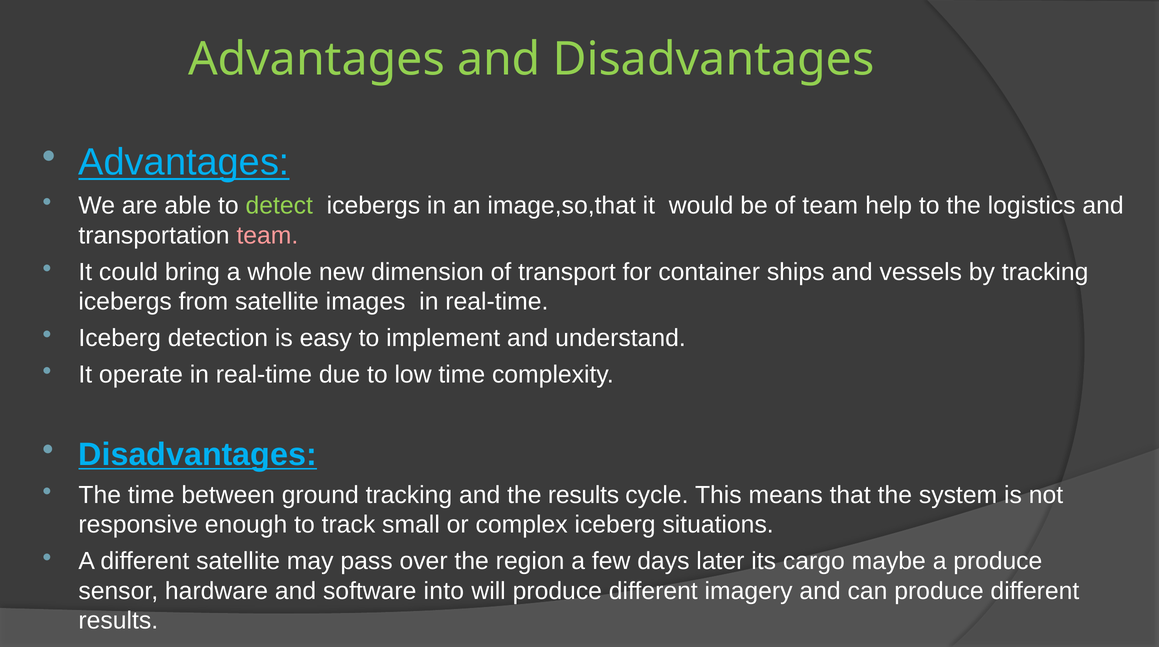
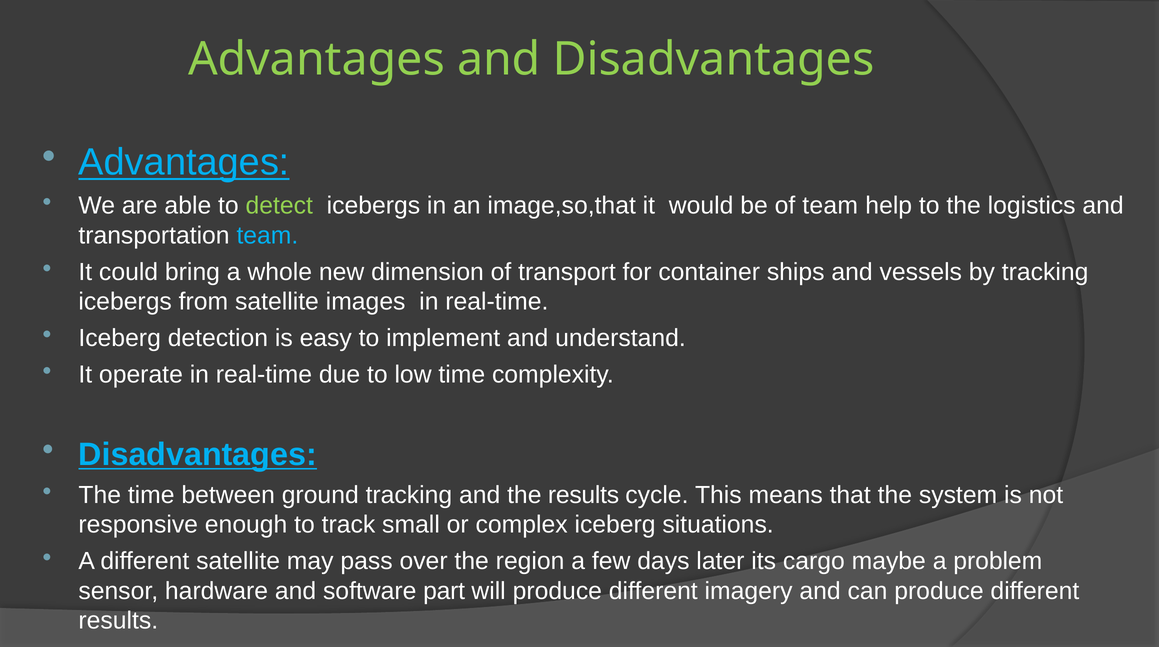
team at (267, 235) colour: pink -> light blue
a produce: produce -> problem
into: into -> part
